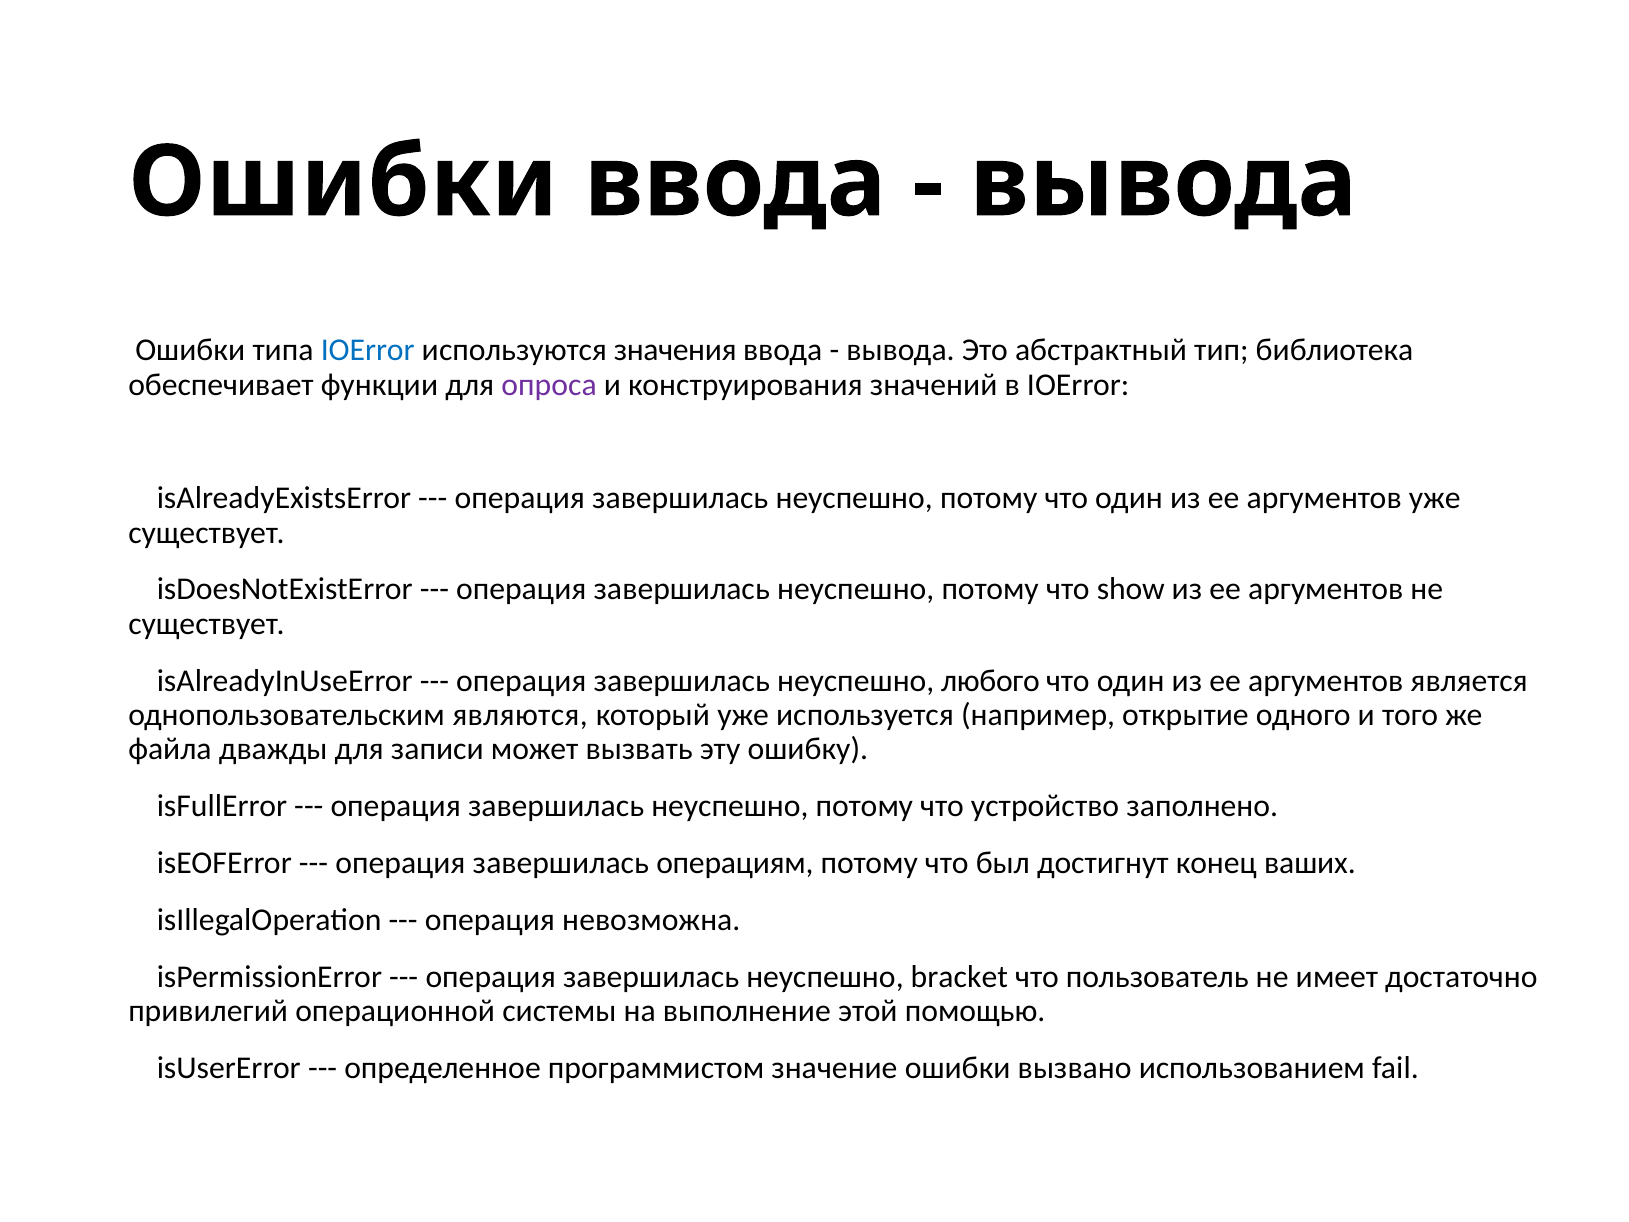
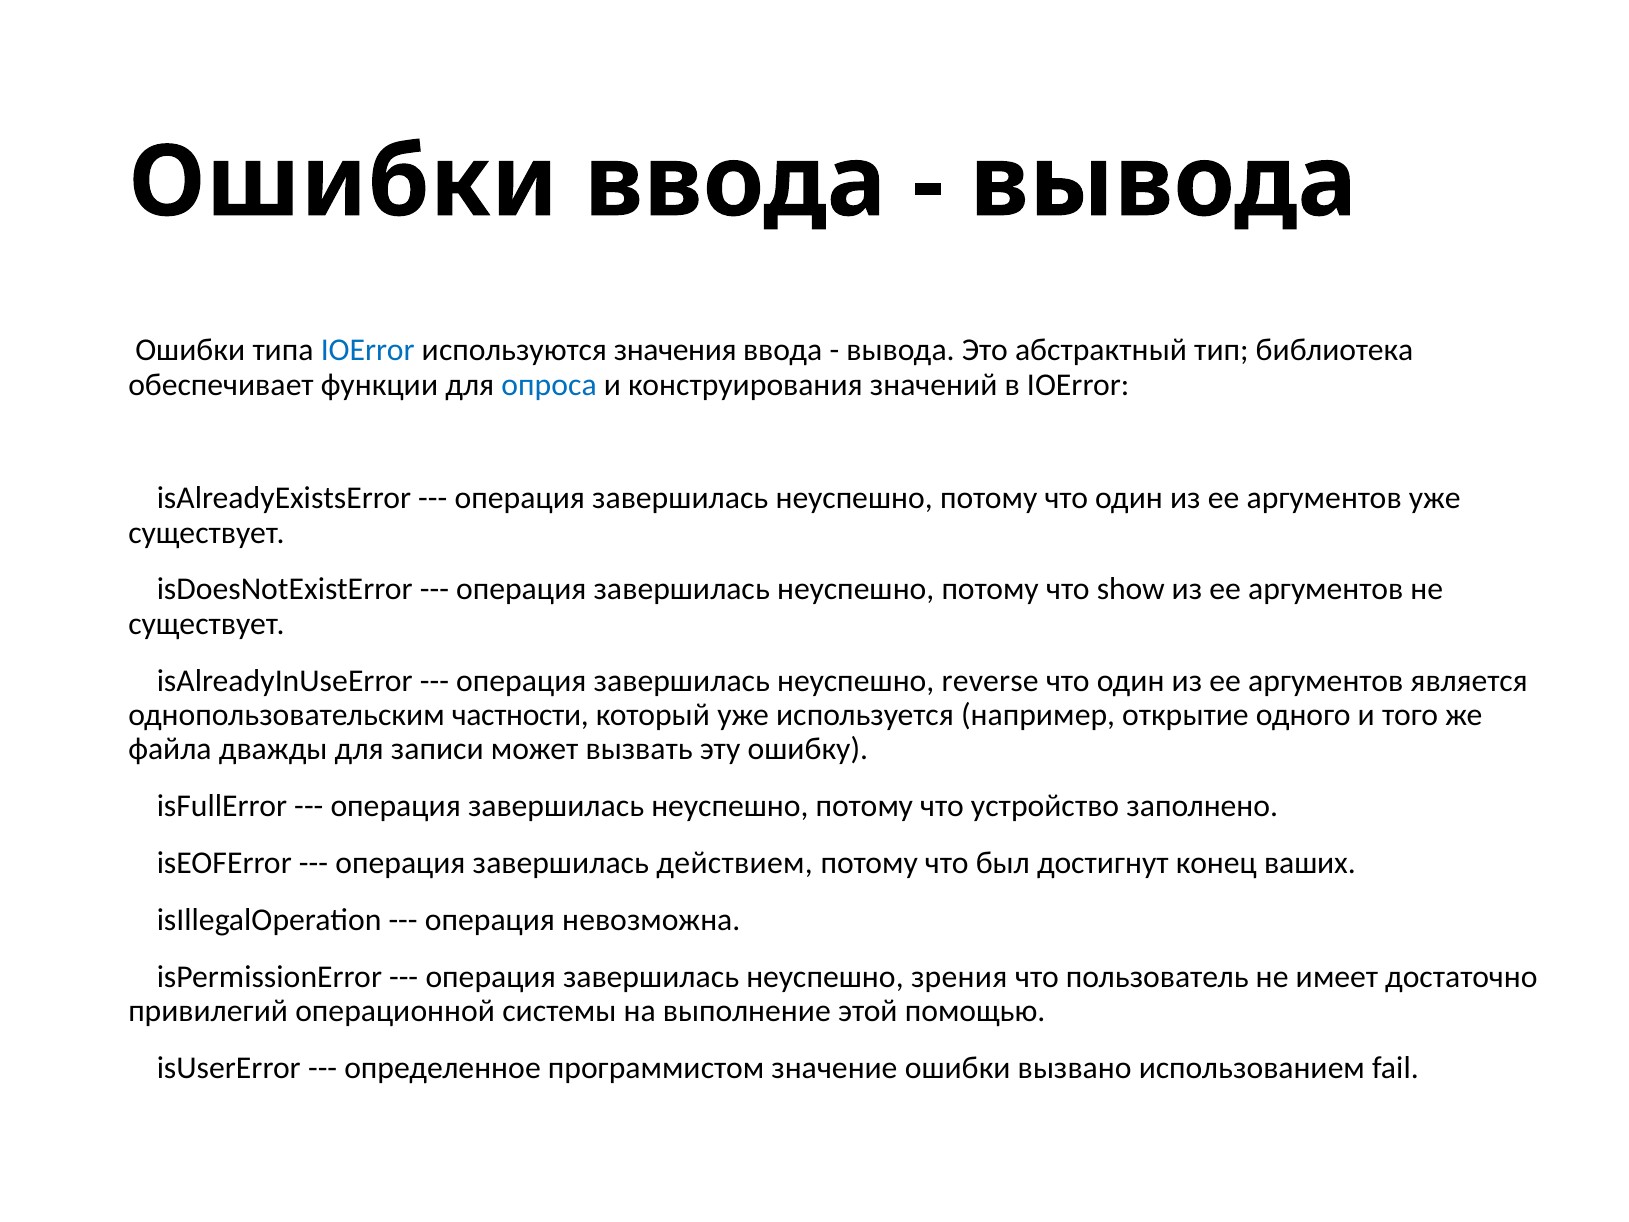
опроса colour: purple -> blue
любого: любого -> reverse
являются: являются -> частности
операциям: операциям -> действием
bracket: bracket -> зрения
